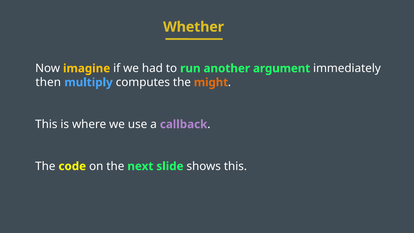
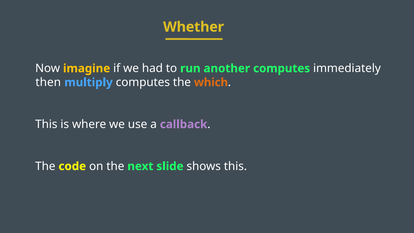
another argument: argument -> computes
might: might -> which
